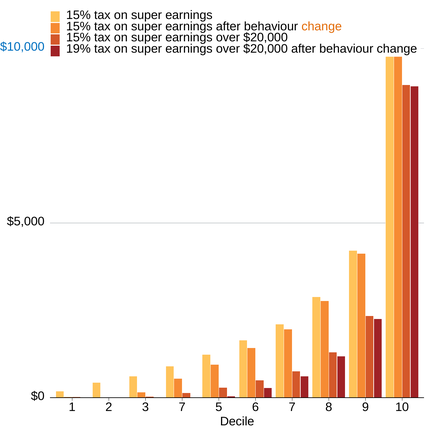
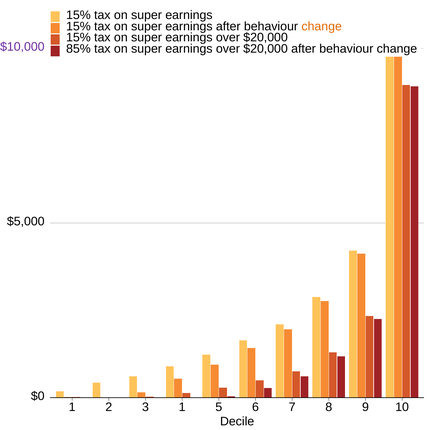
$10,000 colour: blue -> purple
19%: 19% -> 85%
3 7: 7 -> 1
